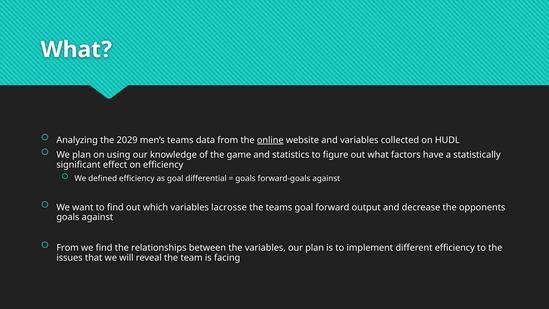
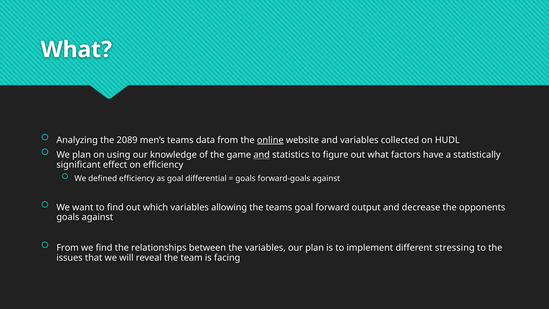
2029: 2029 -> 2089
and at (262, 155) underline: none -> present
lacrosse: lacrosse -> allowing
different efficiency: efficiency -> stressing
